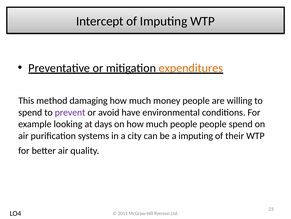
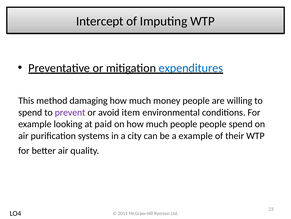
expenditures colour: orange -> blue
have: have -> item
days: days -> paid
a imputing: imputing -> example
